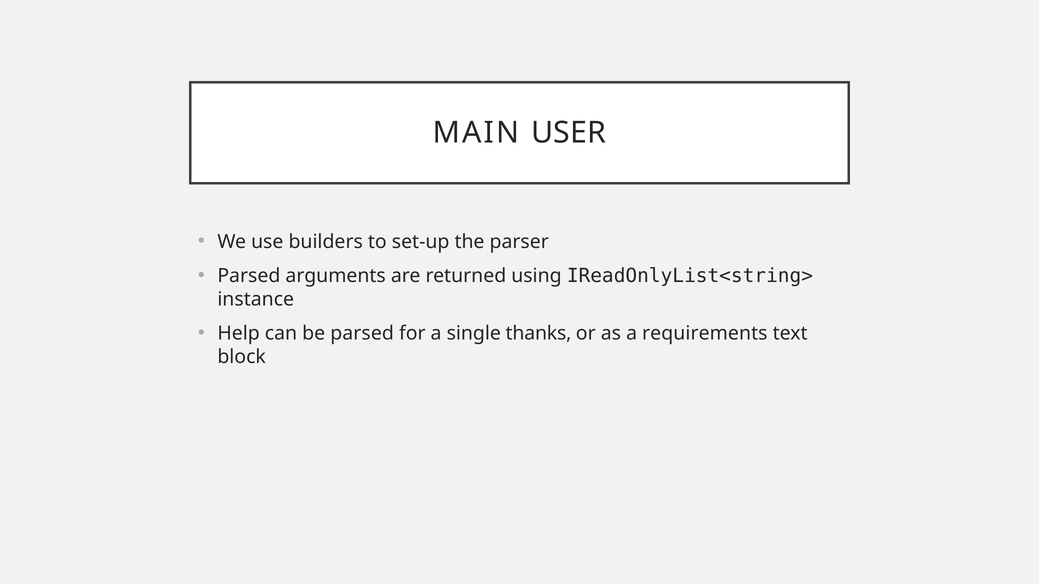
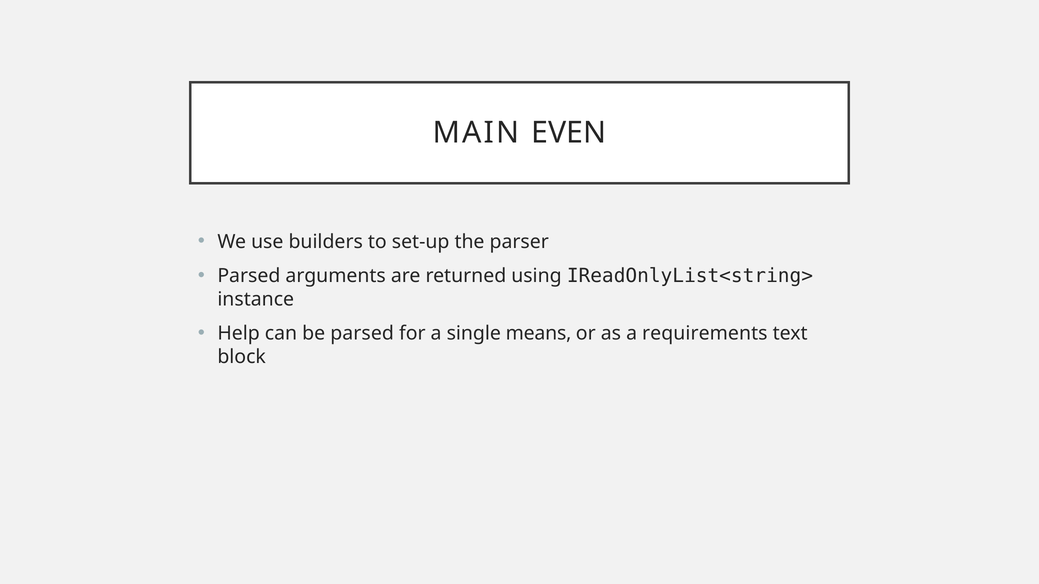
USER: USER -> EVEN
thanks: thanks -> means
